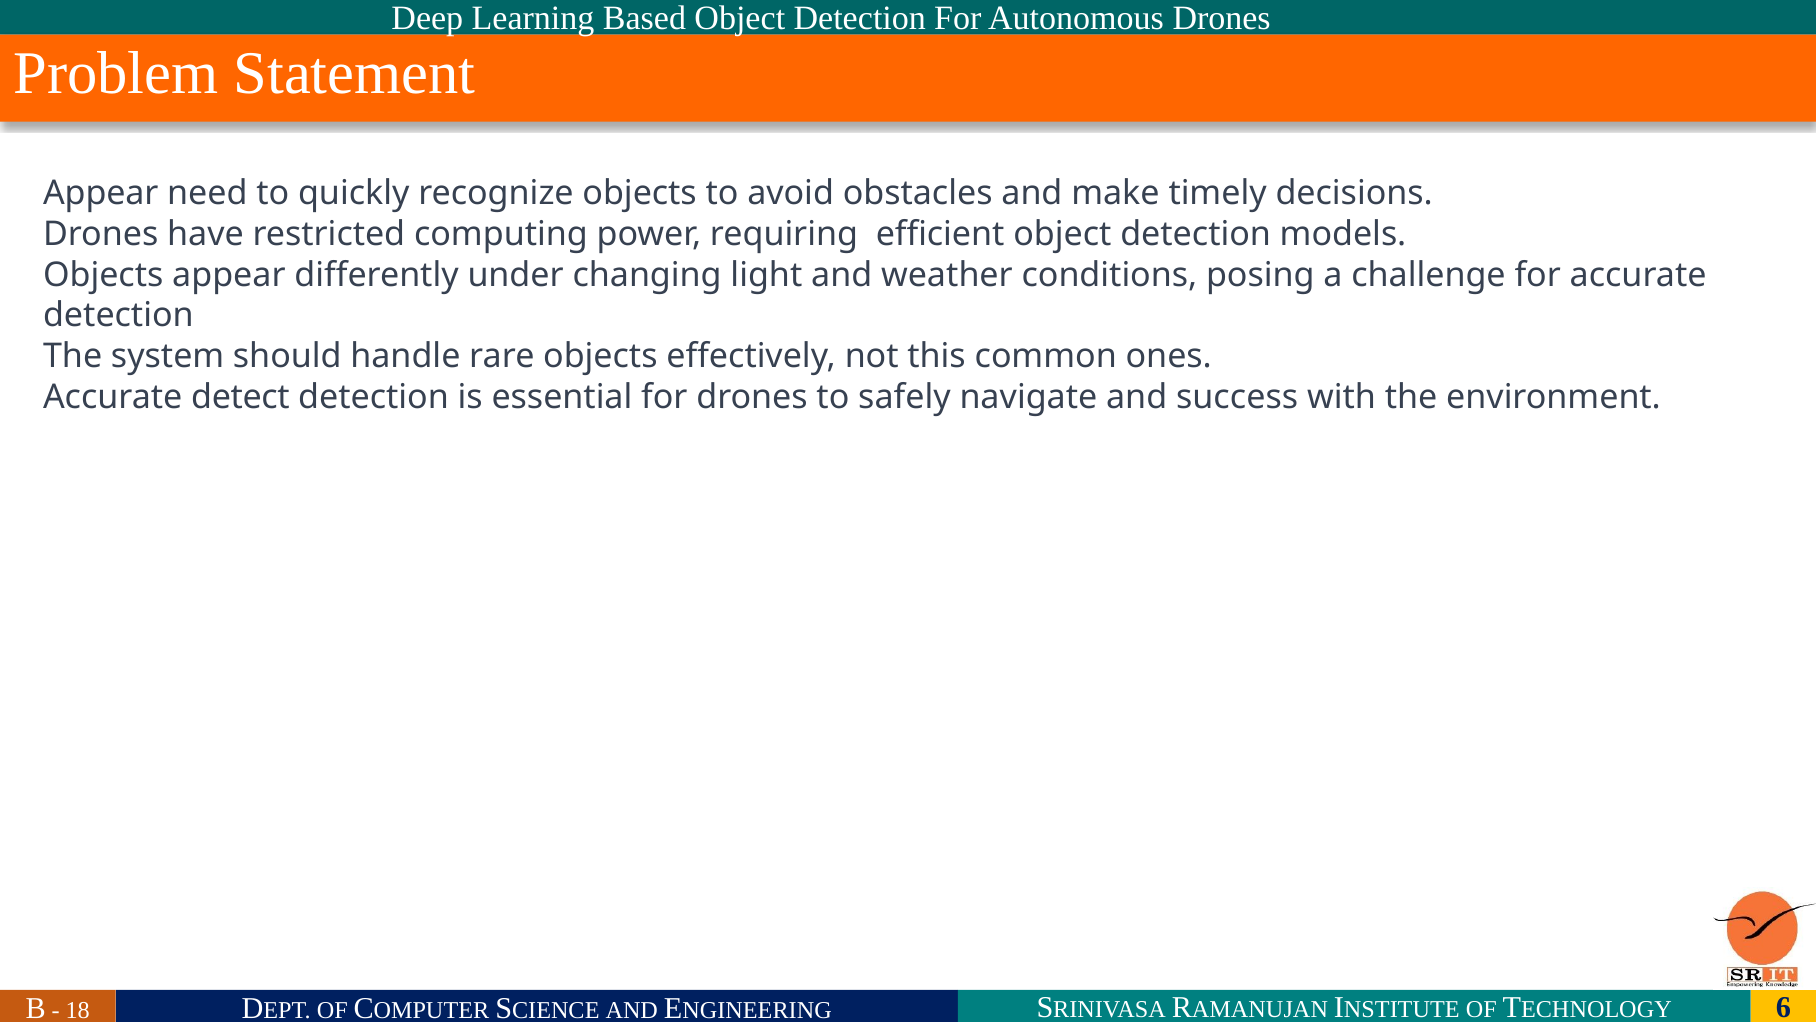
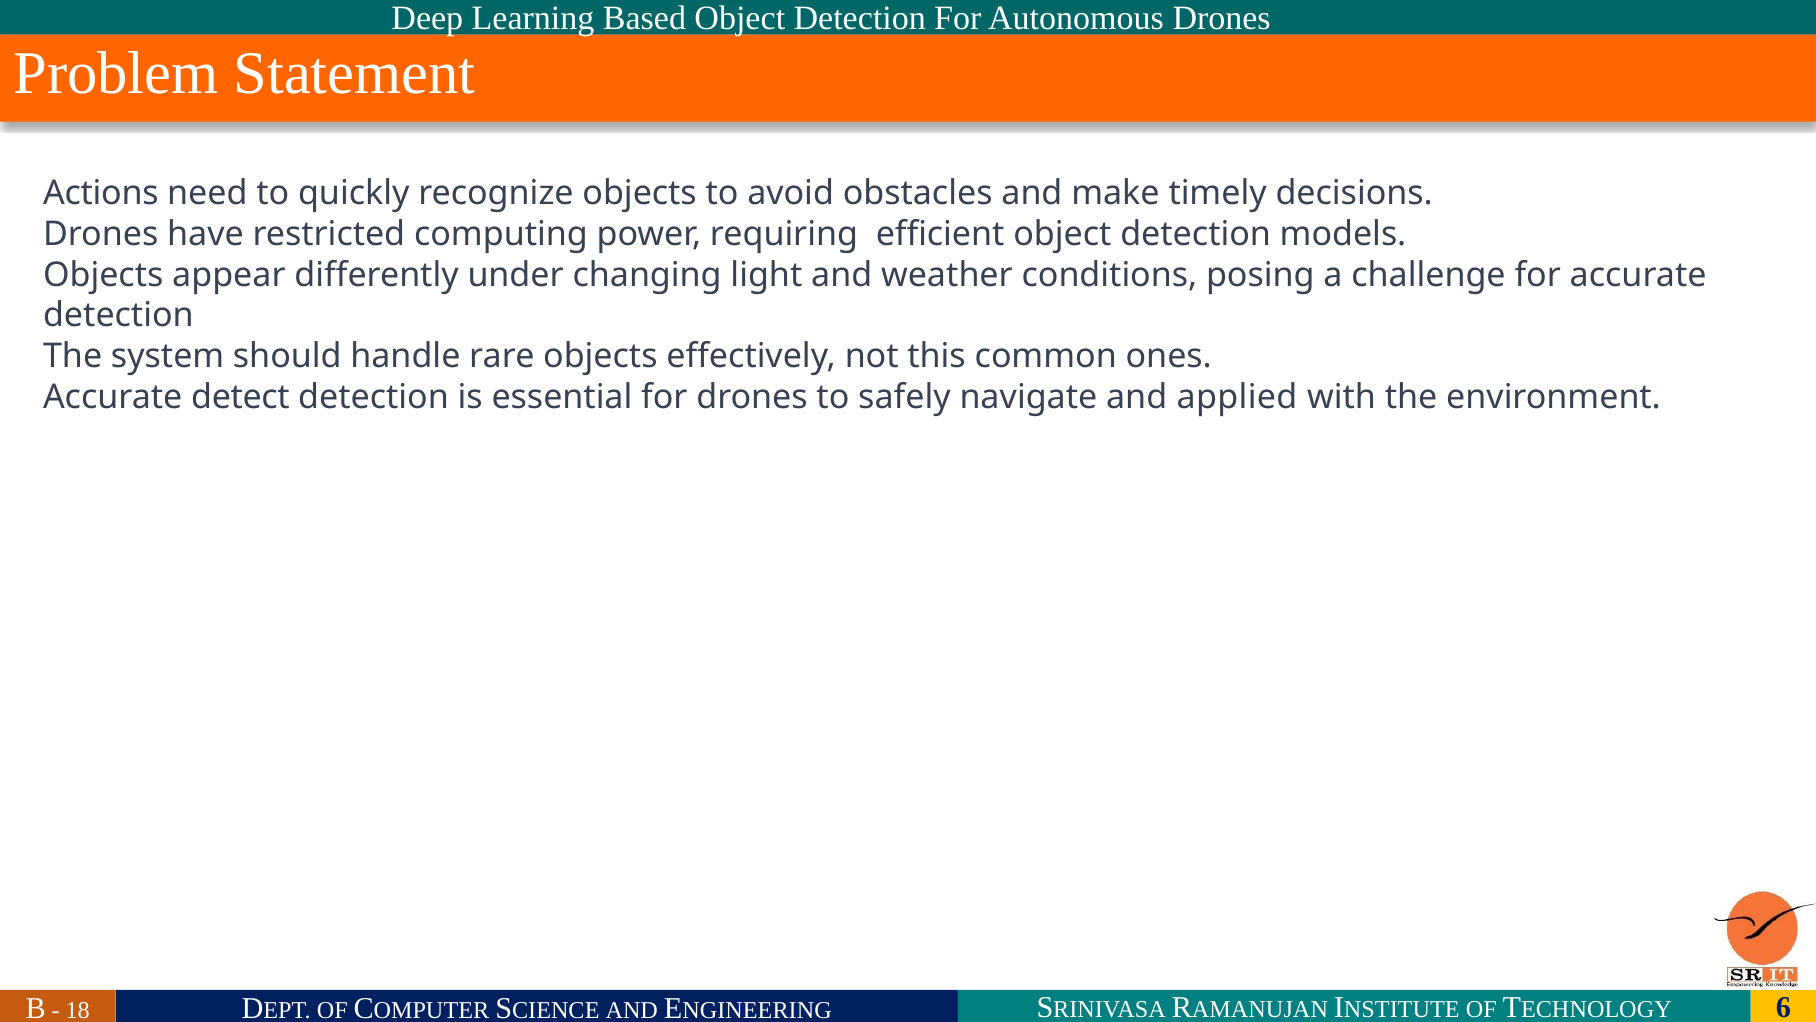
Appear at (101, 193): Appear -> Actions
success: success -> applied
